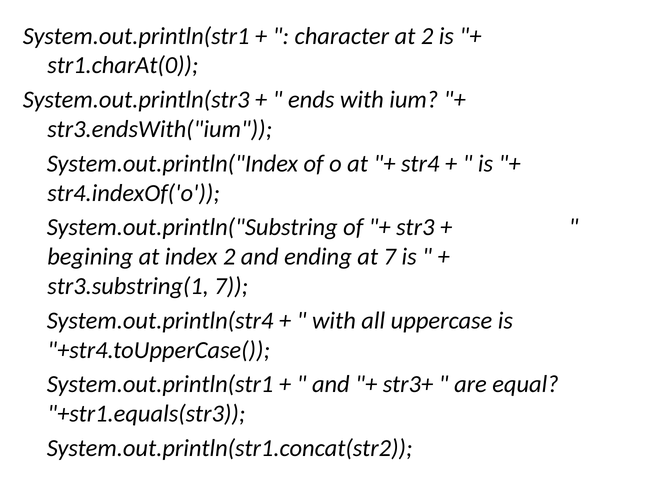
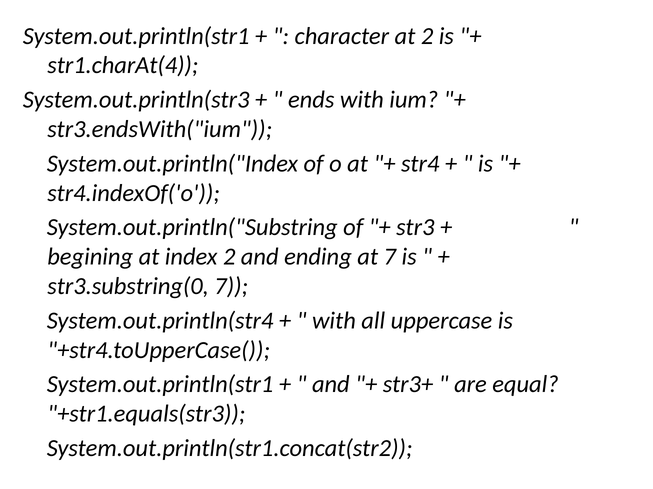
str1.charAt(0: str1.charAt(0 -> str1.charAt(4
str3.substring(1: str3.substring(1 -> str3.substring(0
